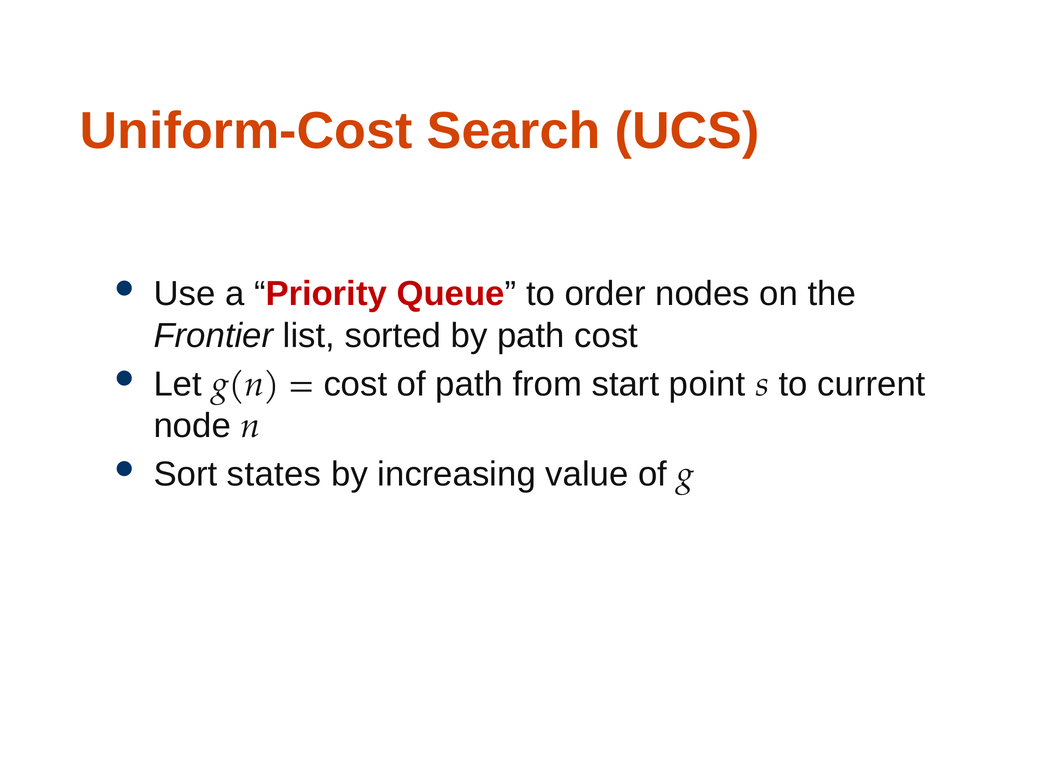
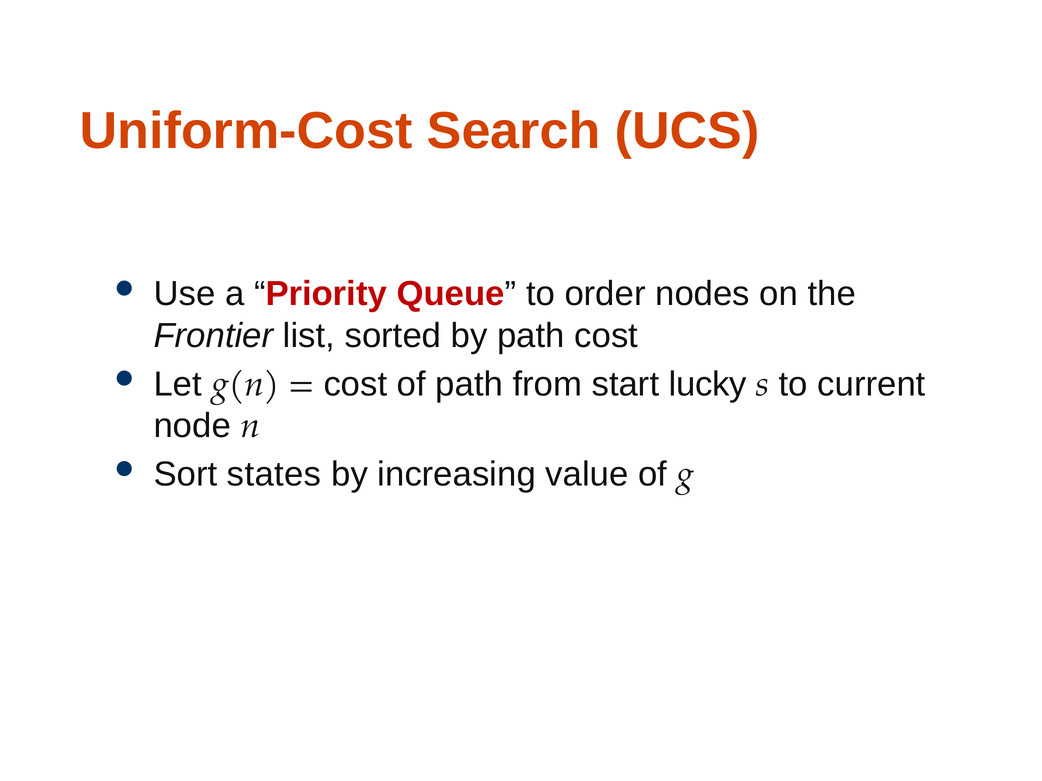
point: point -> lucky
